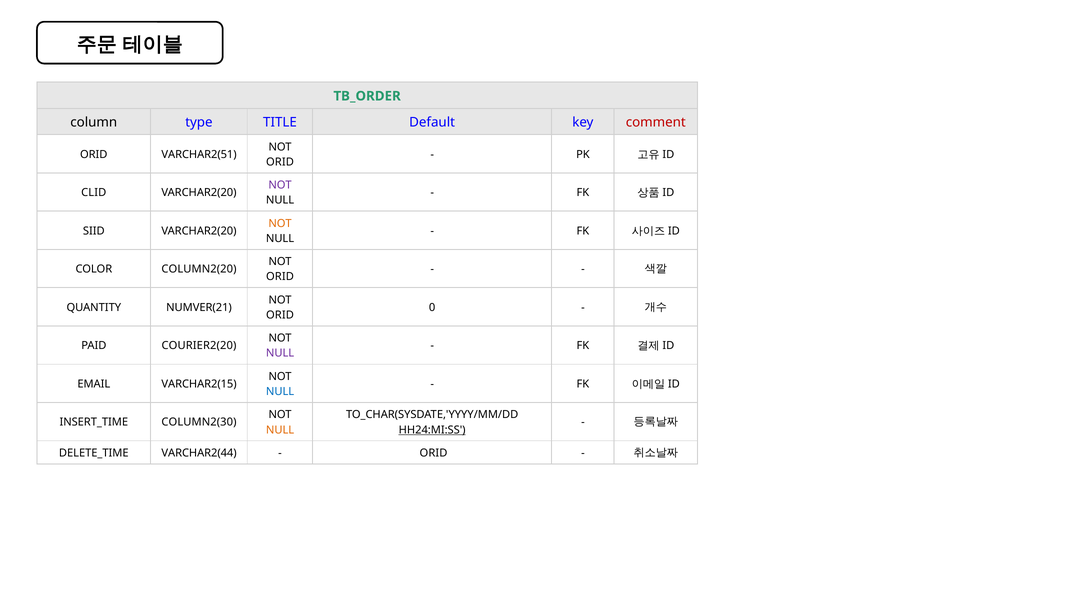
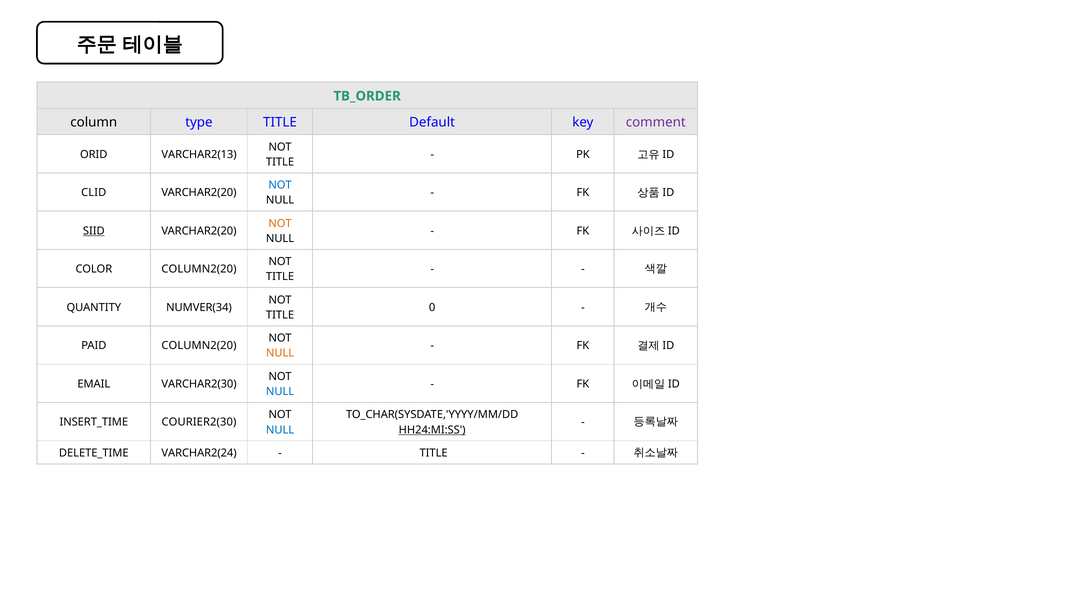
comment colour: red -> purple
VARCHAR2(51: VARCHAR2(51 -> VARCHAR2(13
ORID at (280, 162): ORID -> TITLE
NOT at (280, 185) colour: purple -> blue
SIID underline: none -> present
ORID at (280, 277): ORID -> TITLE
NUMVER(21: NUMVER(21 -> NUMVER(34
ORID at (280, 315): ORID -> TITLE
PAID COURIER2(20: COURIER2(20 -> COLUMN2(20
NULL at (280, 353) colour: purple -> orange
VARCHAR2(15: VARCHAR2(15 -> VARCHAR2(30
COLUMN2(30: COLUMN2(30 -> COURIER2(30
NULL at (280, 430) colour: orange -> blue
VARCHAR2(44: VARCHAR2(44 -> VARCHAR2(24
ORID at (434, 453): ORID -> TITLE
